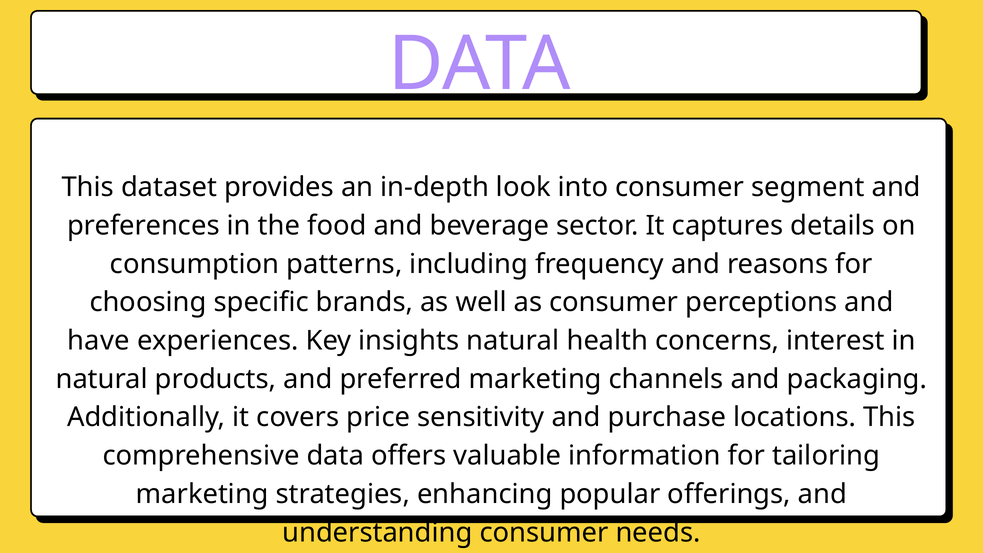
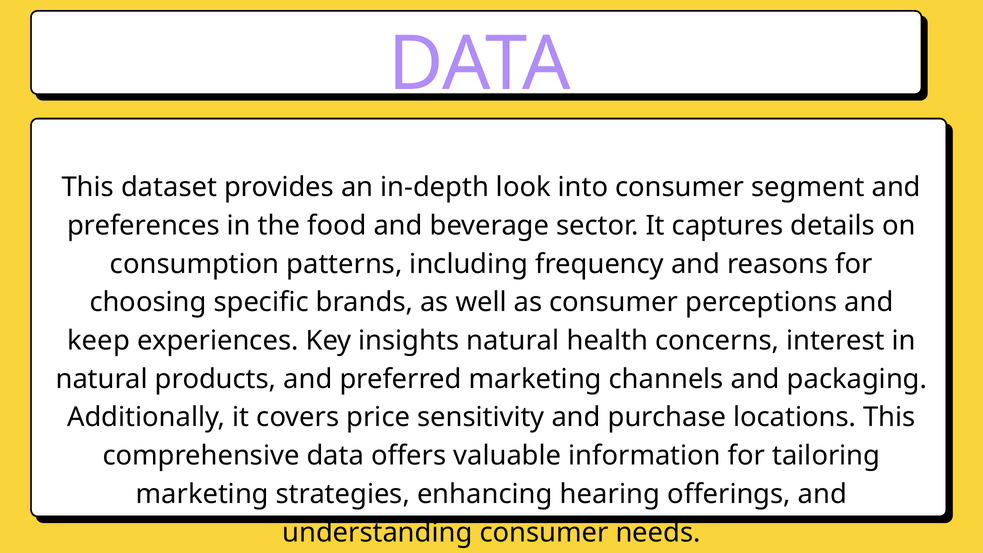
have: have -> keep
popular: popular -> hearing
